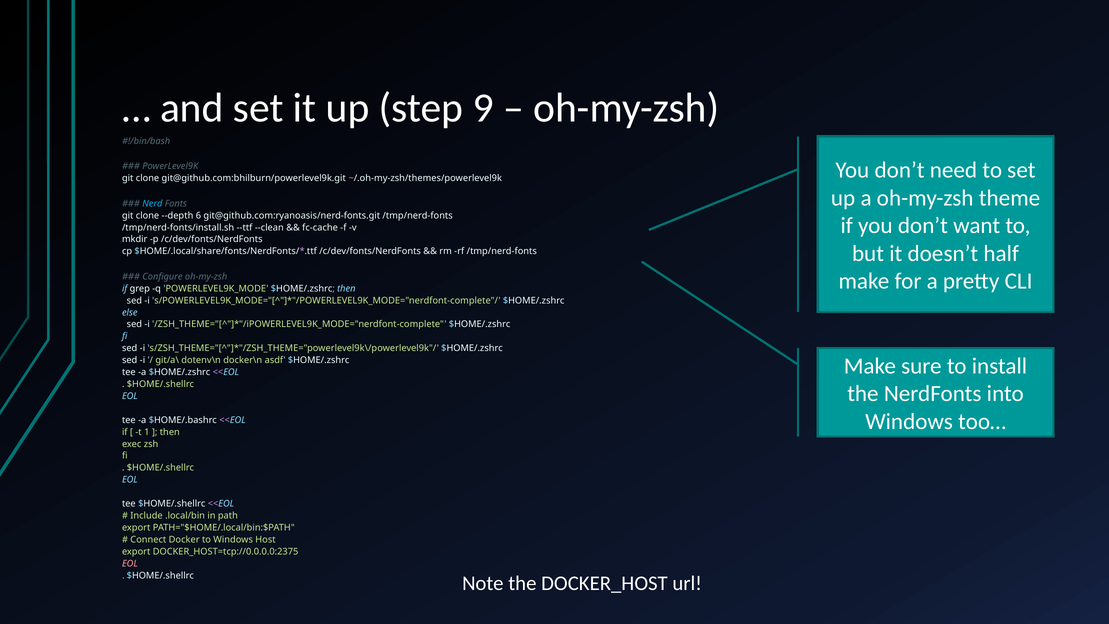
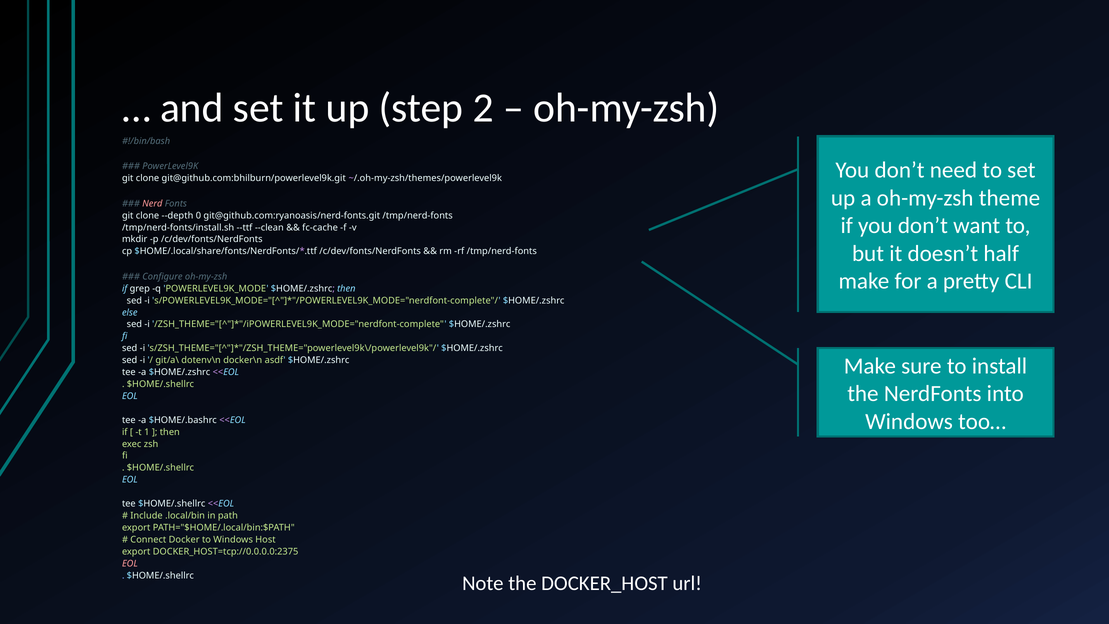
9: 9 -> 2
Nerd colour: light blue -> pink
6: 6 -> 0
